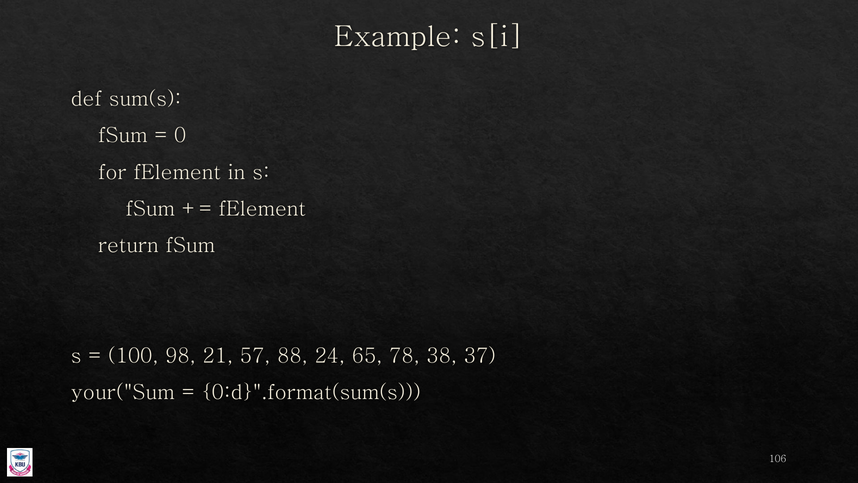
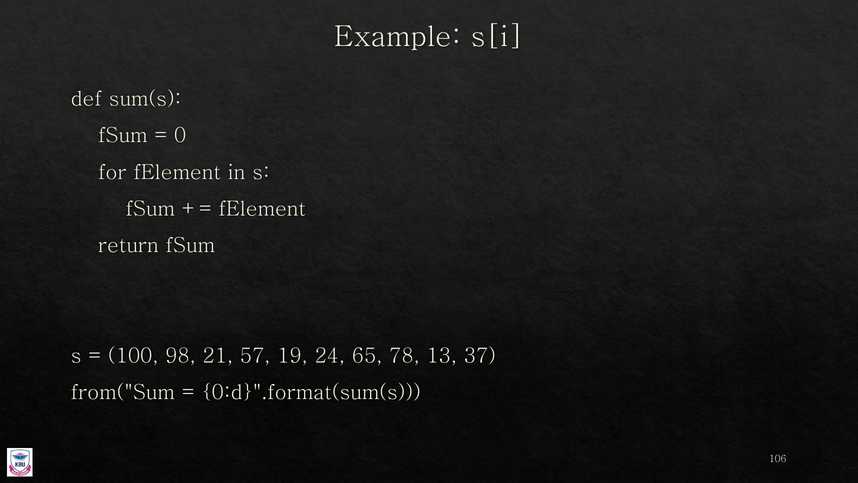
88: 88 -> 19
38: 38 -> 13
your("Sum: your("Sum -> from("Sum
